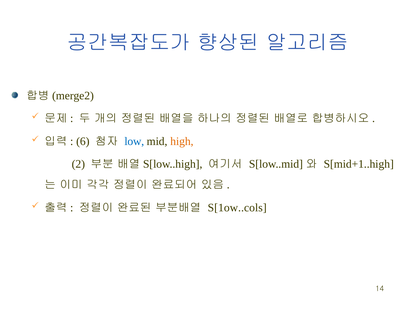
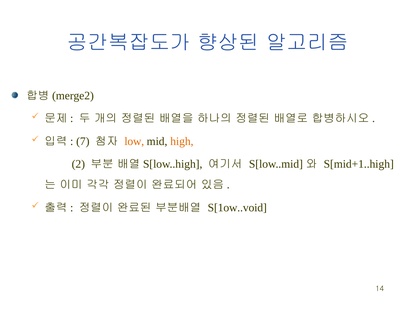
6: 6 -> 7
low colour: blue -> orange
S[1ow..cols: S[1ow..cols -> S[1ow..void
